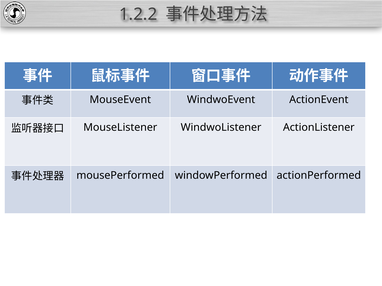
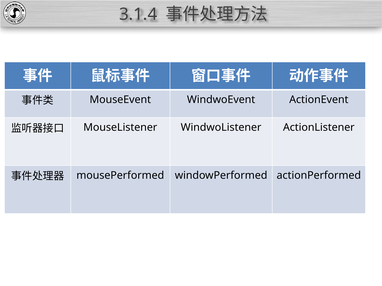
1.2.2: 1.2.2 -> 3.1.4
